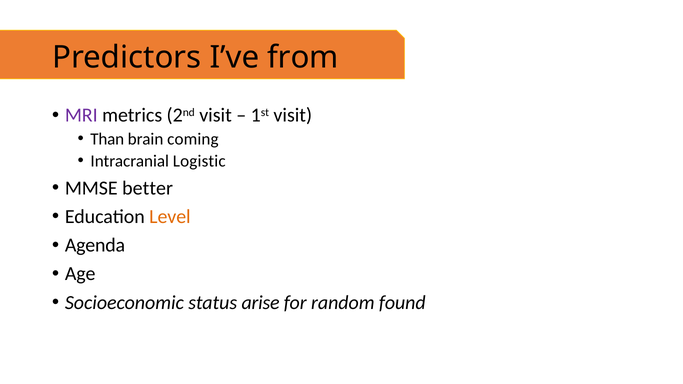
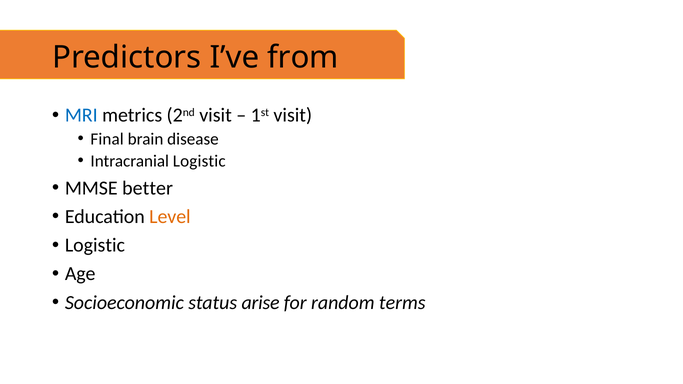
MRI colour: purple -> blue
Than: Than -> Final
coming: coming -> disease
Agenda at (95, 245): Agenda -> Logistic
found: found -> terms
